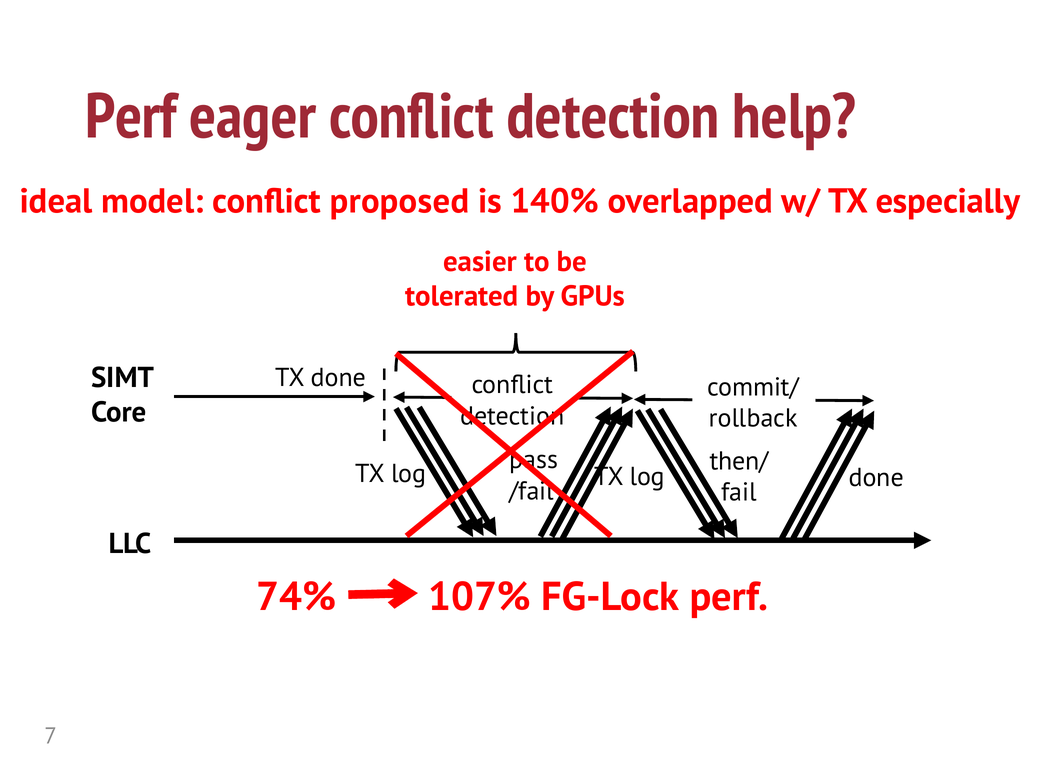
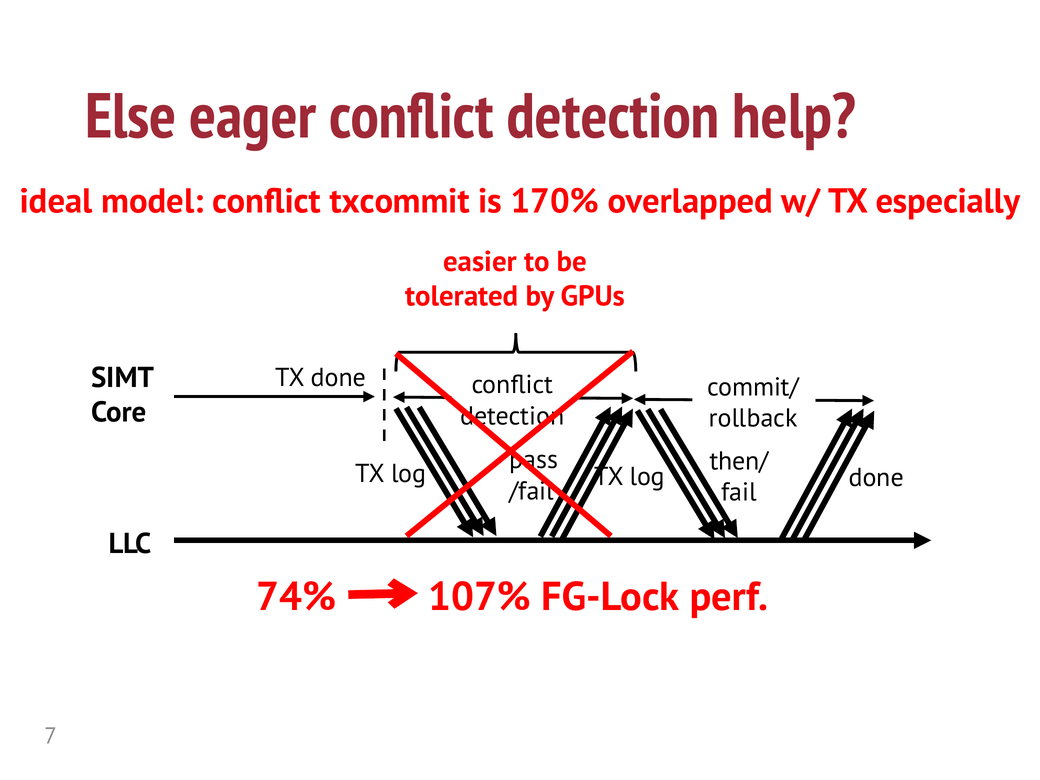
Perf at (131, 117): Perf -> Else
proposed: proposed -> txcommit
140%: 140% -> 170%
